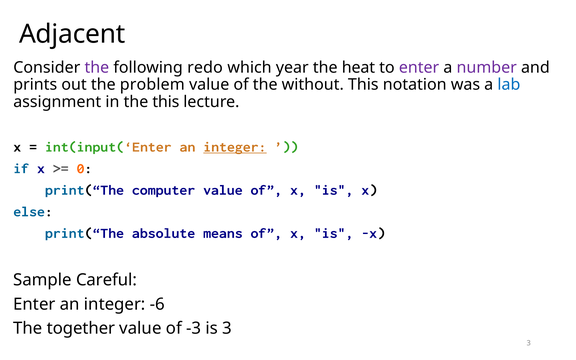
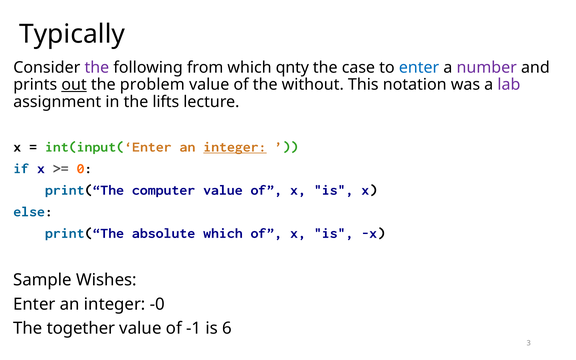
Adjacent: Adjacent -> Typically
redo: redo -> from
year: year -> qnty
heat: heat -> case
enter at (419, 67) colour: purple -> blue
out underline: none -> present
lab colour: blue -> purple
the this: this -> lifts
absolute means: means -> which
Careful: Careful -> Wishes
-6: -6 -> -0
-3: -3 -> -1
is 3: 3 -> 6
